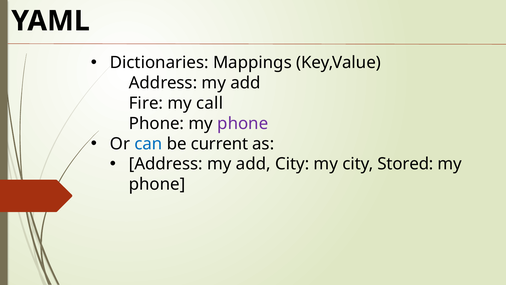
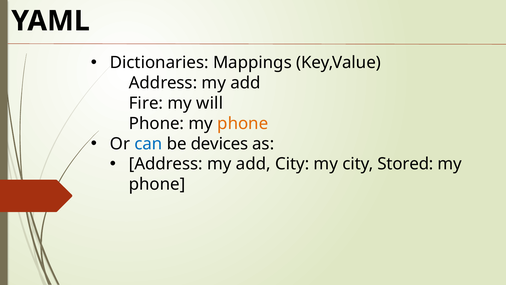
call: call -> will
phone at (243, 123) colour: purple -> orange
current: current -> devices
